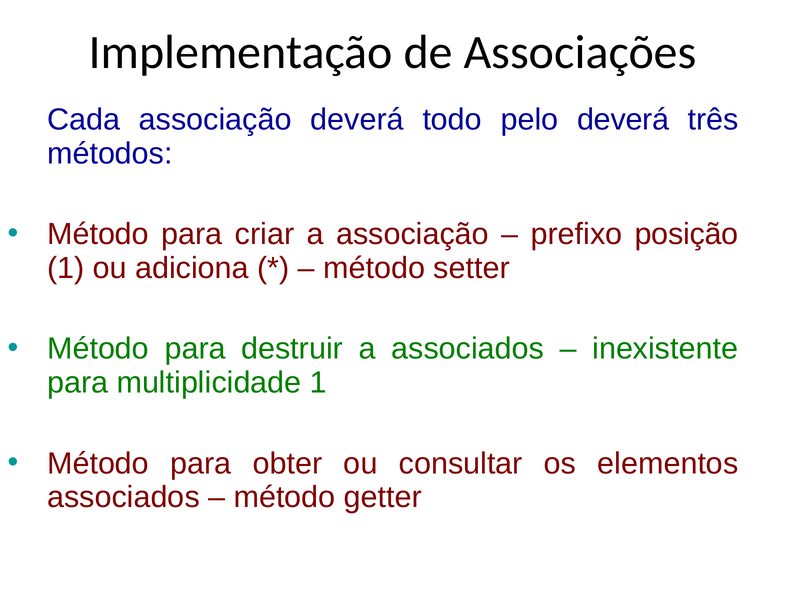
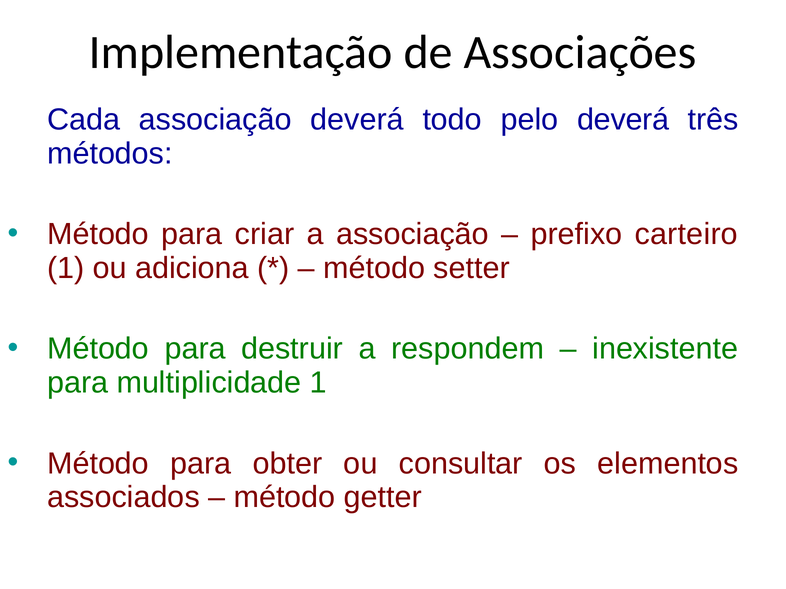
posição: posição -> carteiro
a associados: associados -> respondem
